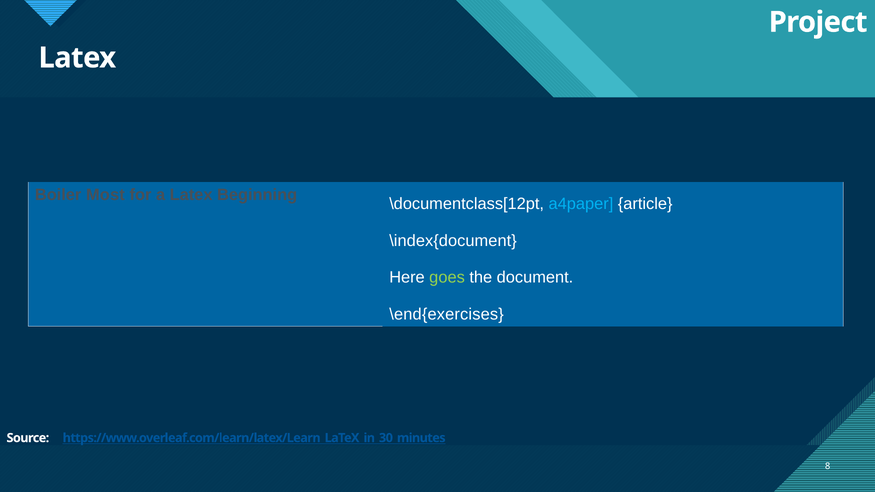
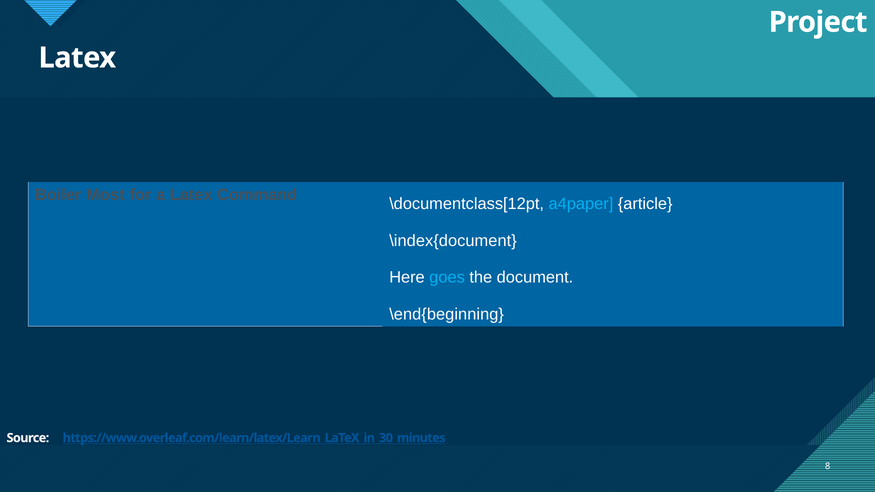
Beginning: Beginning -> Command
goes colour: light green -> light blue
\end{exercises: \end{exercises -> \end{beginning
